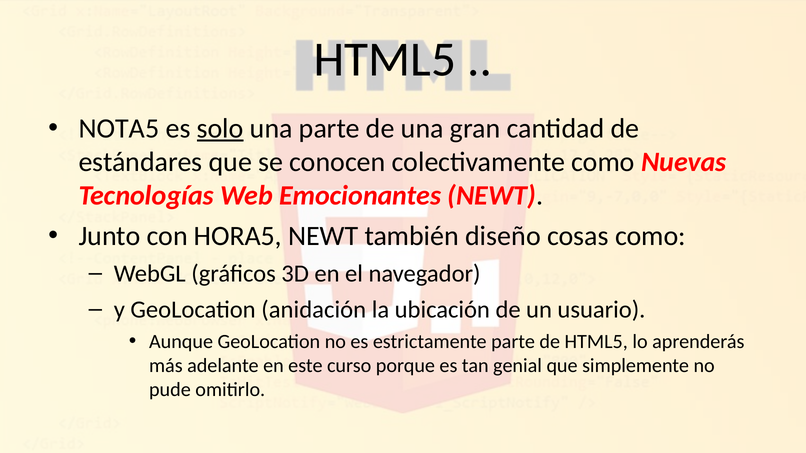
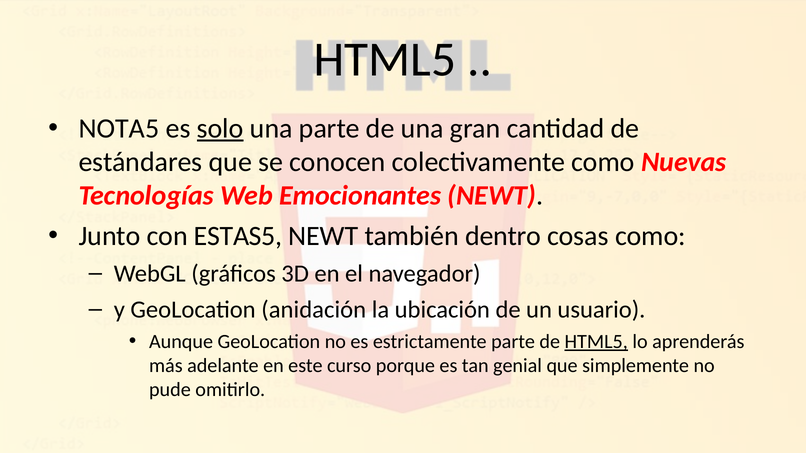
HORA5: HORA5 -> ESTAS5
diseño: diseño -> dentro
HTML5 at (596, 342) underline: none -> present
